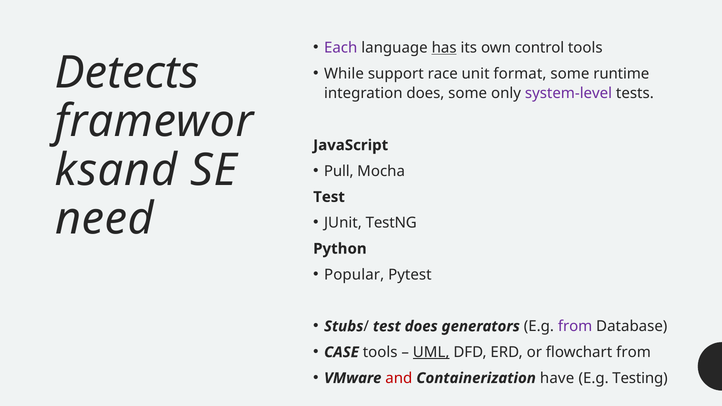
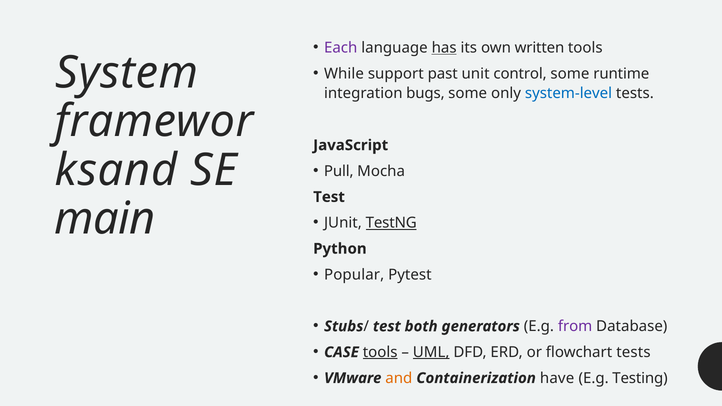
control: control -> written
Detects: Detects -> System
race: race -> past
format: format -> control
integration does: does -> bugs
system-level colour: purple -> blue
need: need -> main
TestNG underline: none -> present
test does: does -> both
tools at (380, 352) underline: none -> present
flowchart from: from -> tests
and colour: red -> orange
